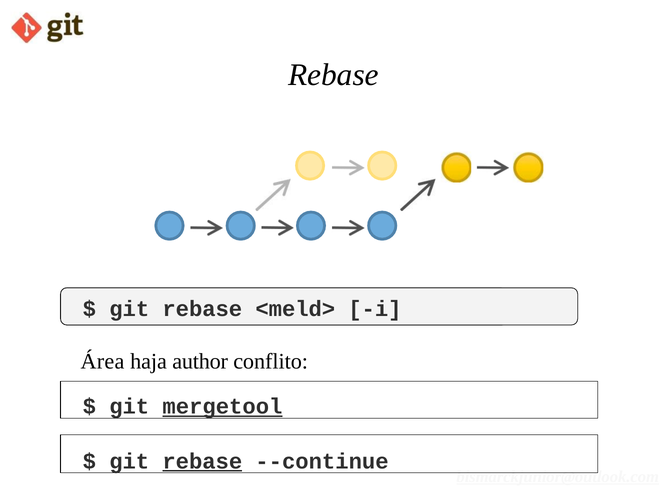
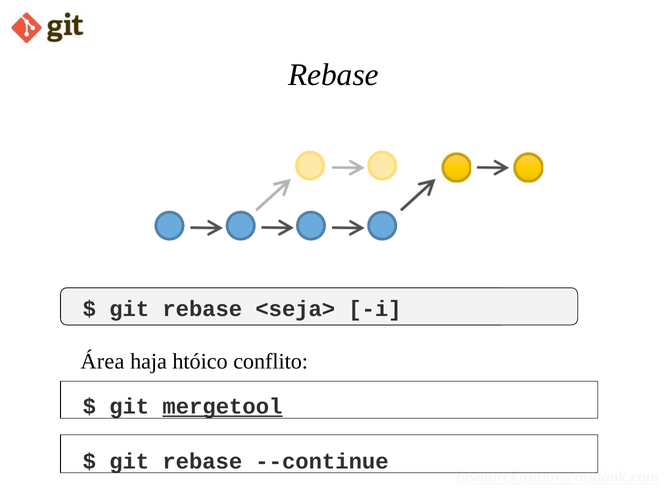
<meld>: <meld> -> <seja>
author: author -> htóico
rebase at (202, 462) underline: present -> none
